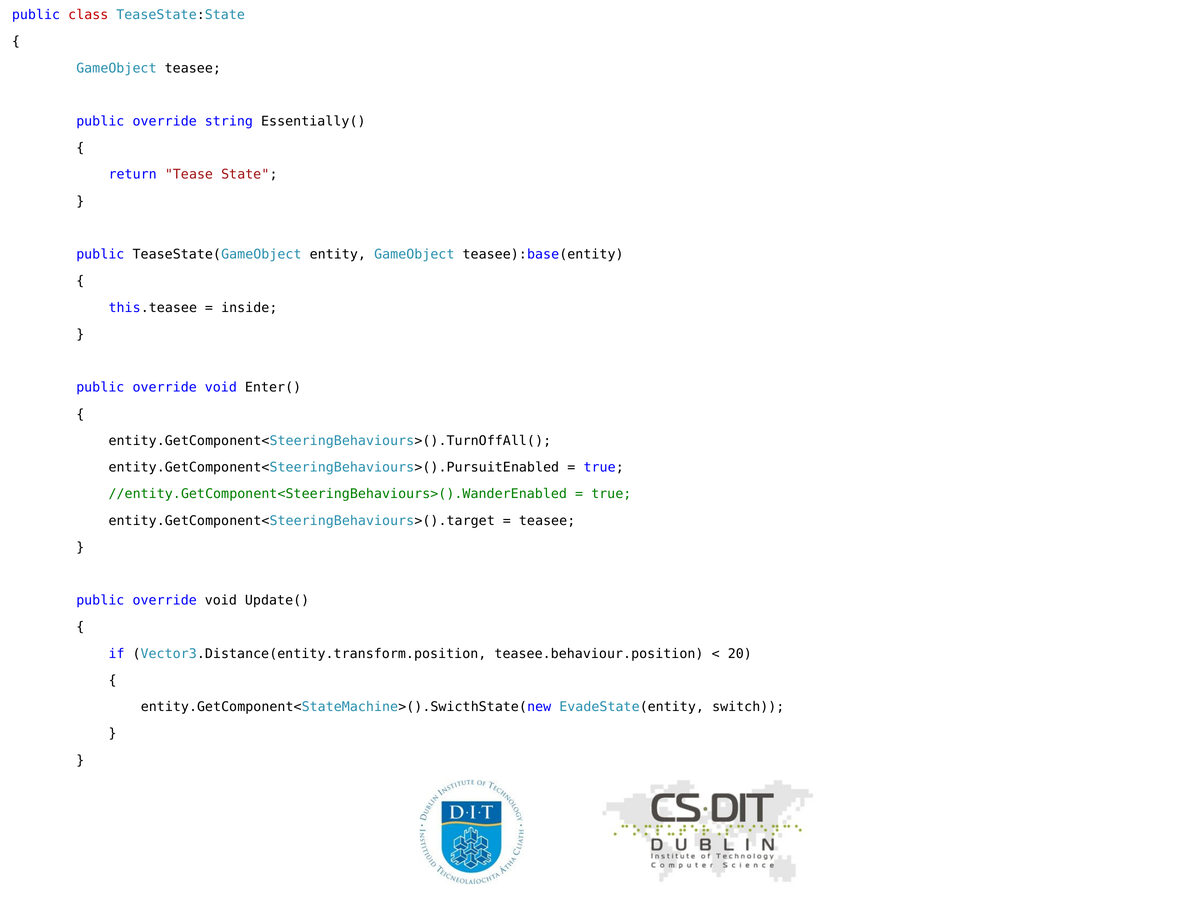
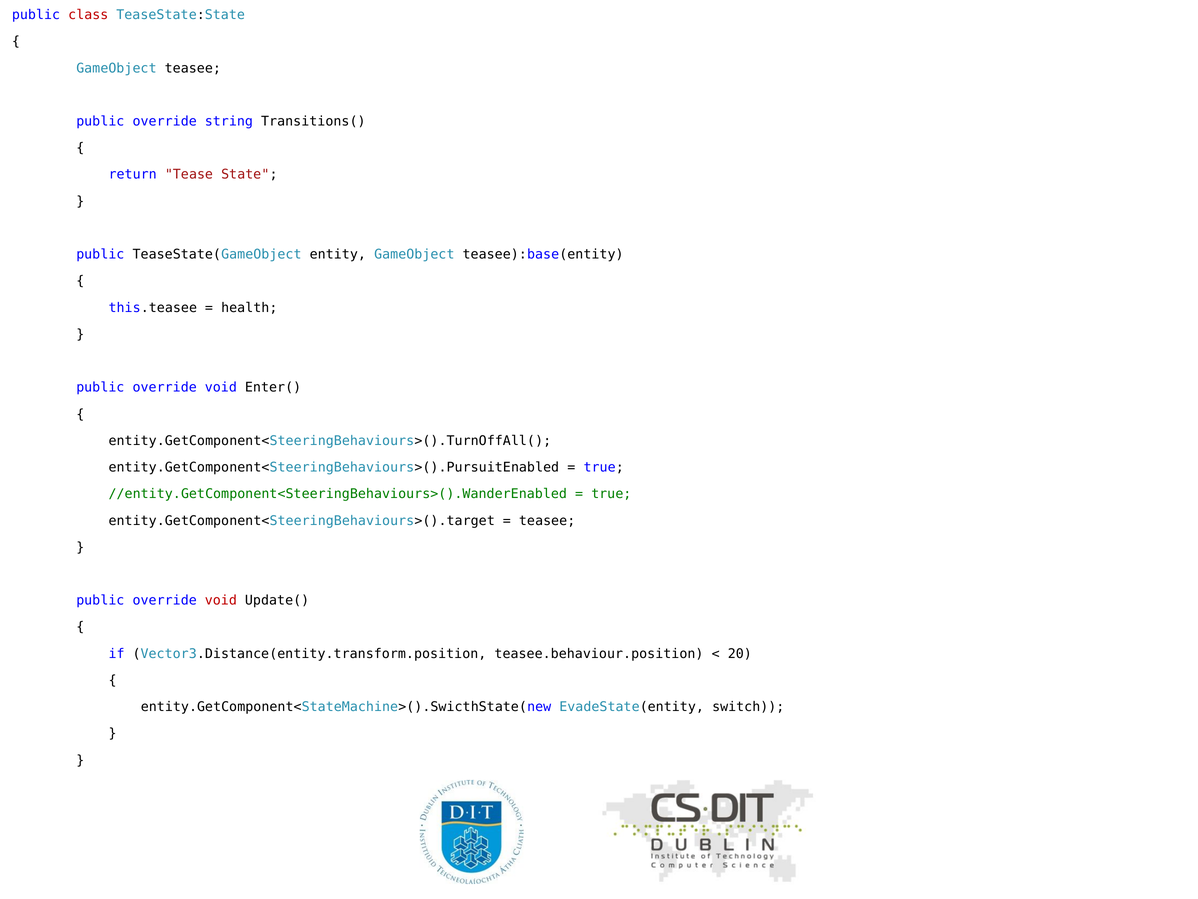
Essentially(: Essentially( -> Transitions(
inside: inside -> health
void at (221, 600) colour: black -> red
